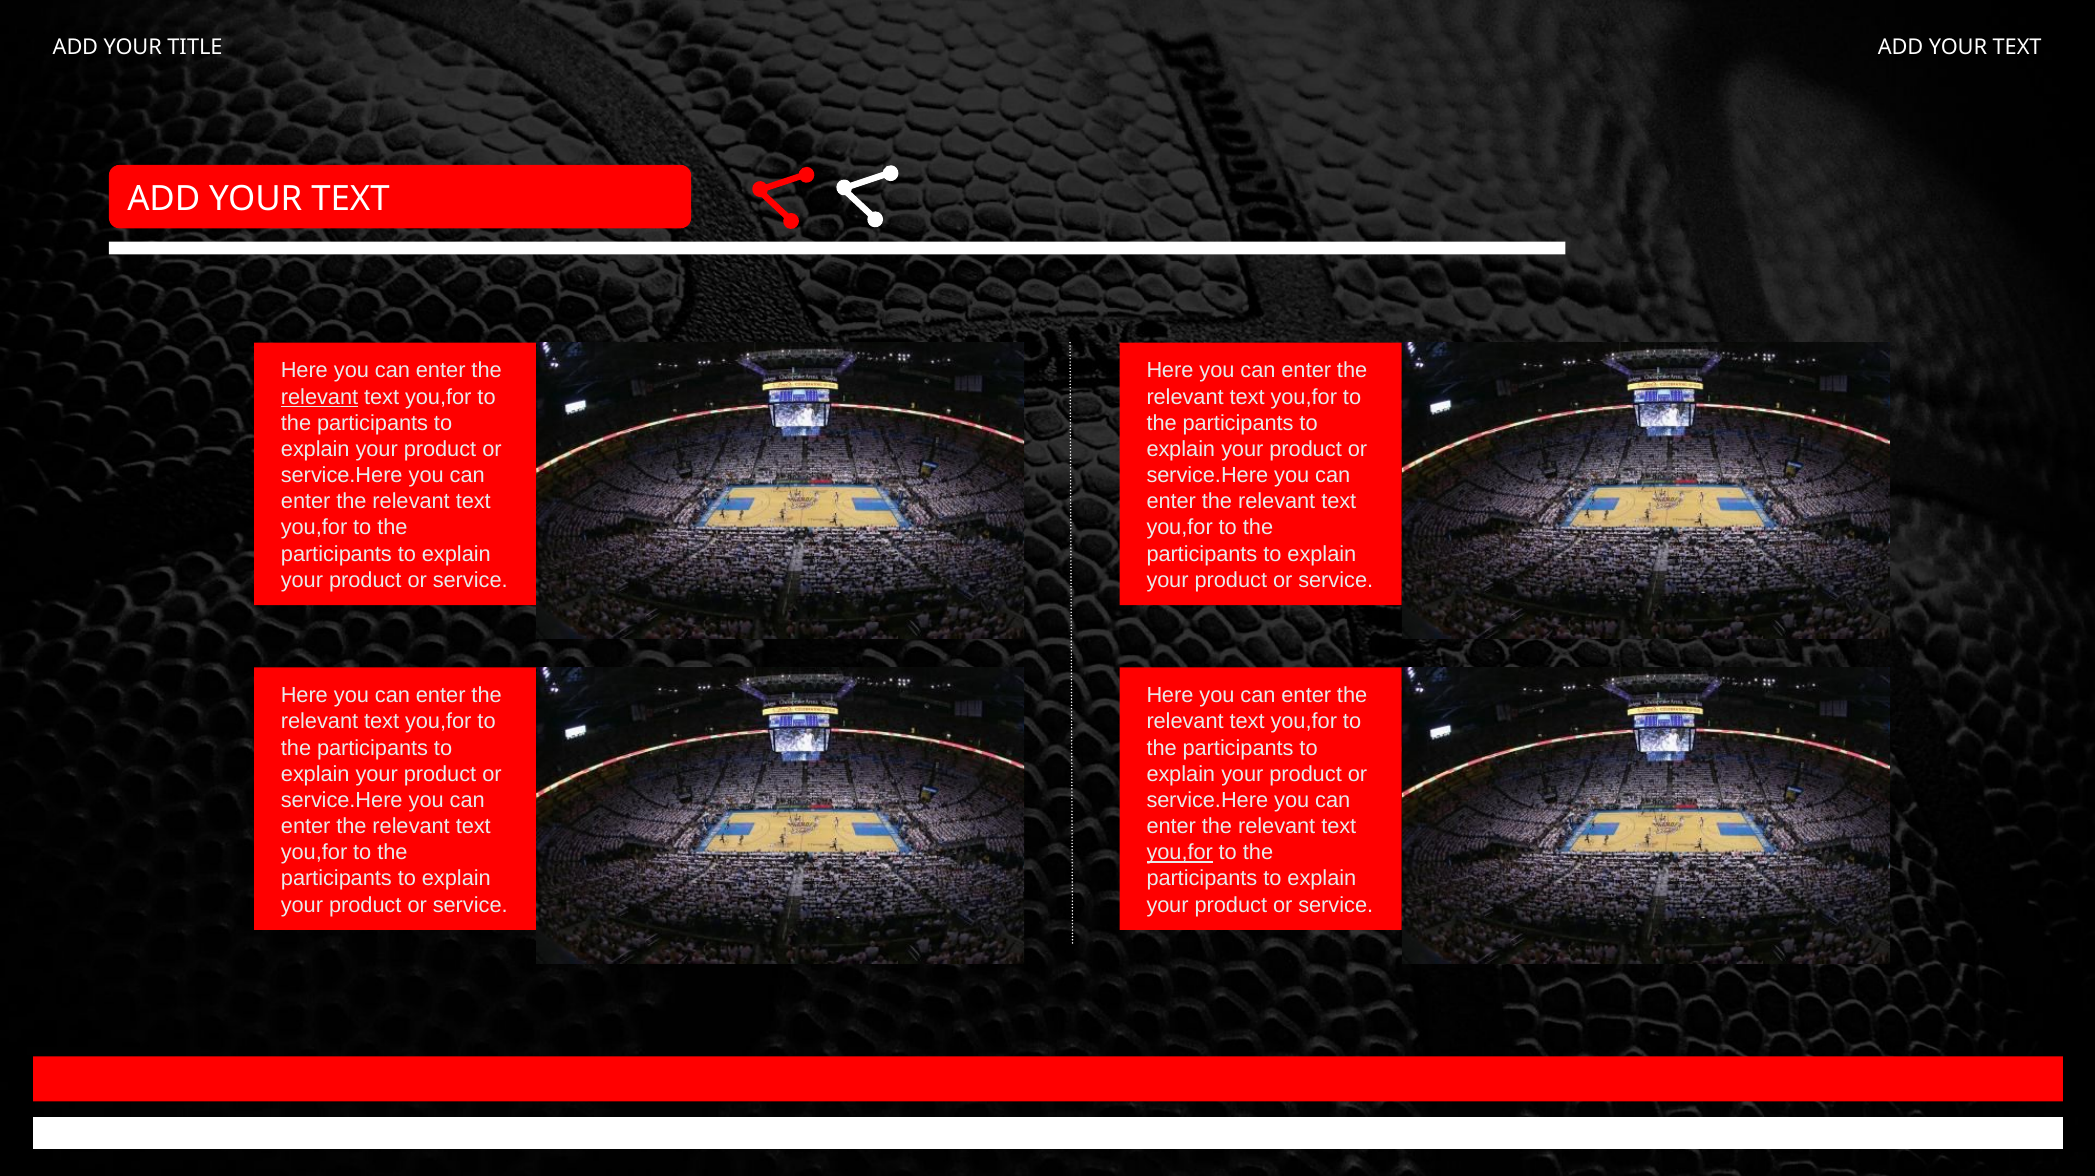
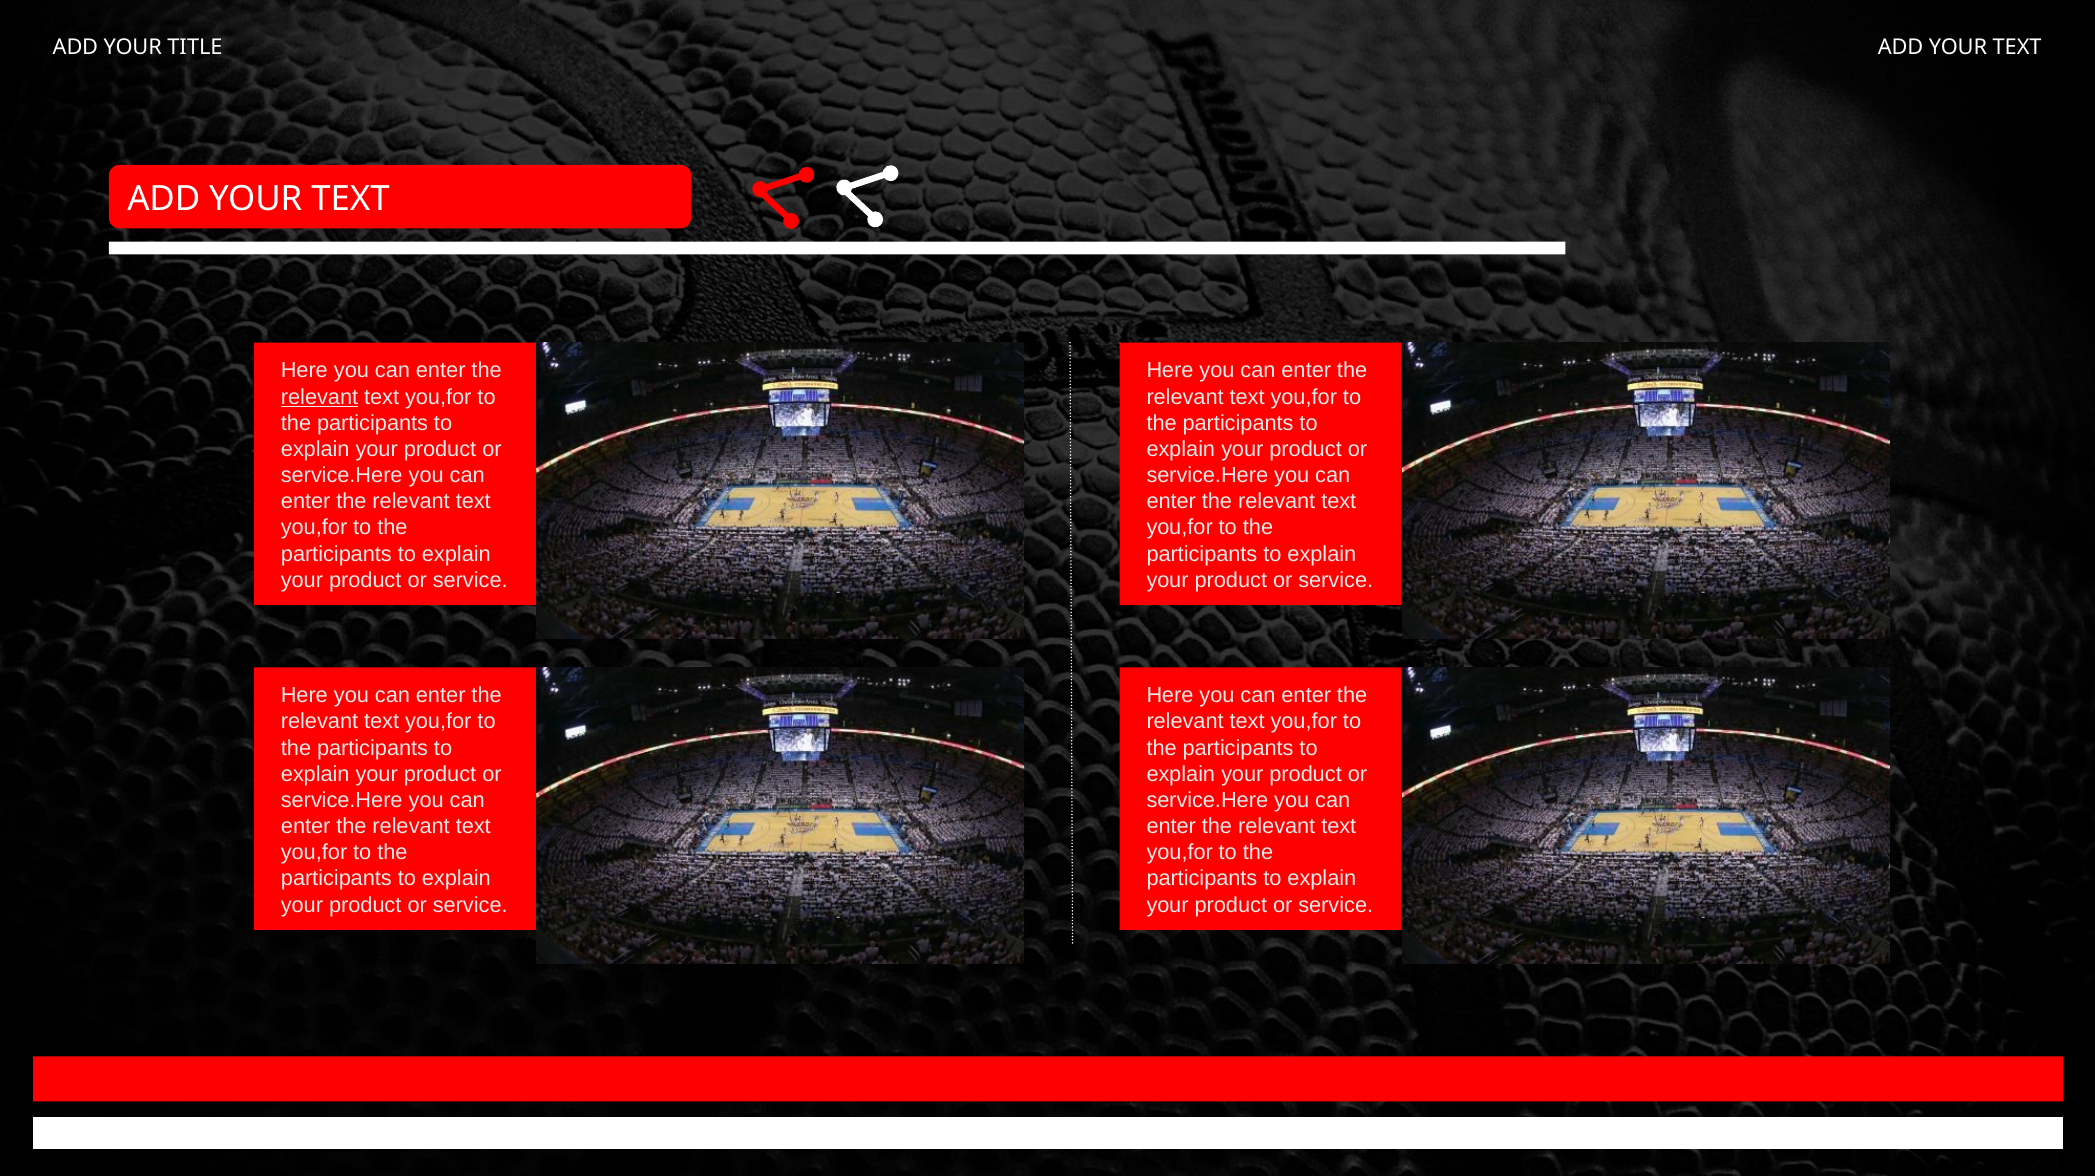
you,for at (1180, 853) underline: present -> none
